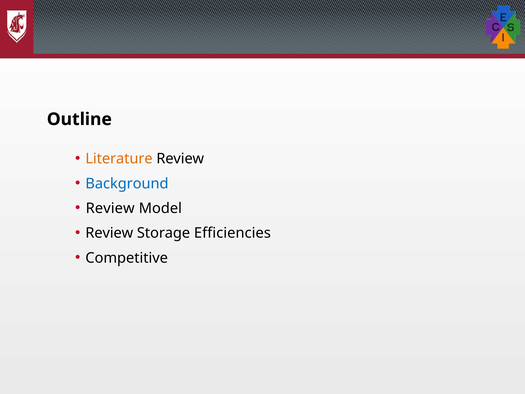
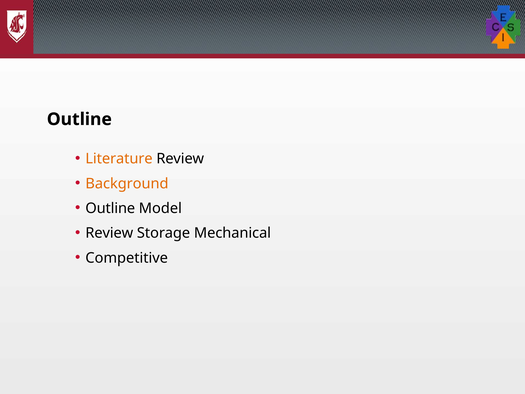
Background colour: blue -> orange
Review at (110, 208): Review -> Outline
Efficiencies: Efficiencies -> Mechanical
